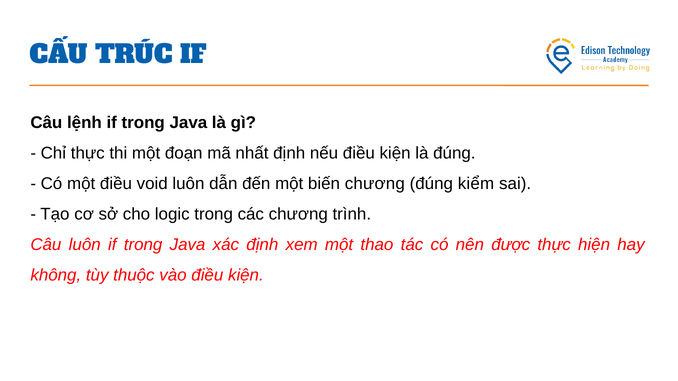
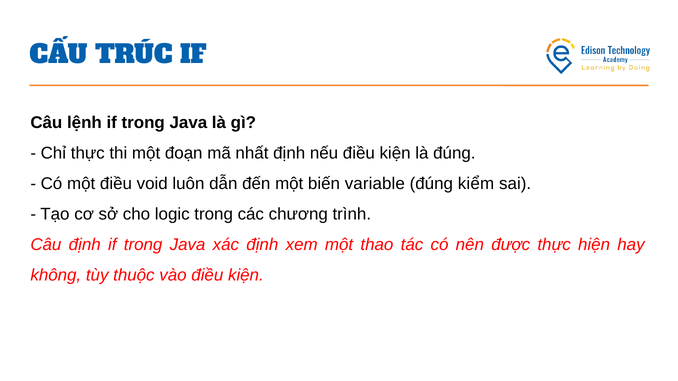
biến chương: chương -> variable
Câu luôn: luôn -> định
